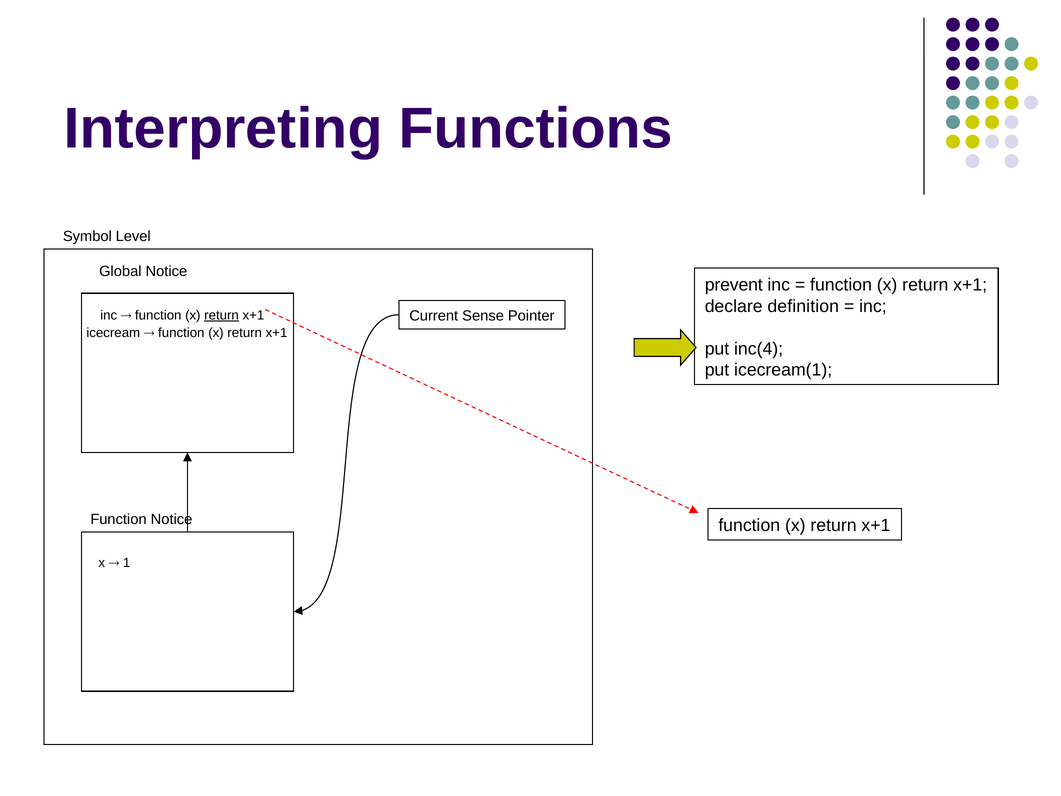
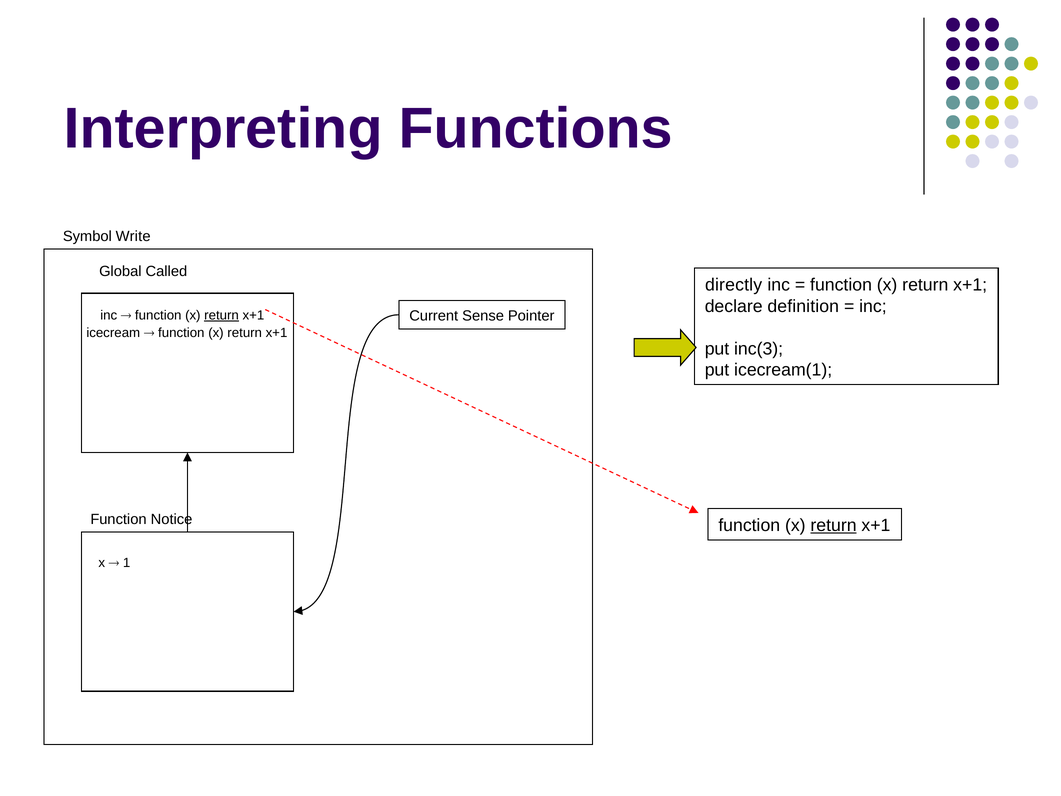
Level: Level -> Write
Global Notice: Notice -> Called
prevent: prevent -> directly
inc(4: inc(4 -> inc(3
return at (834, 525) underline: none -> present
